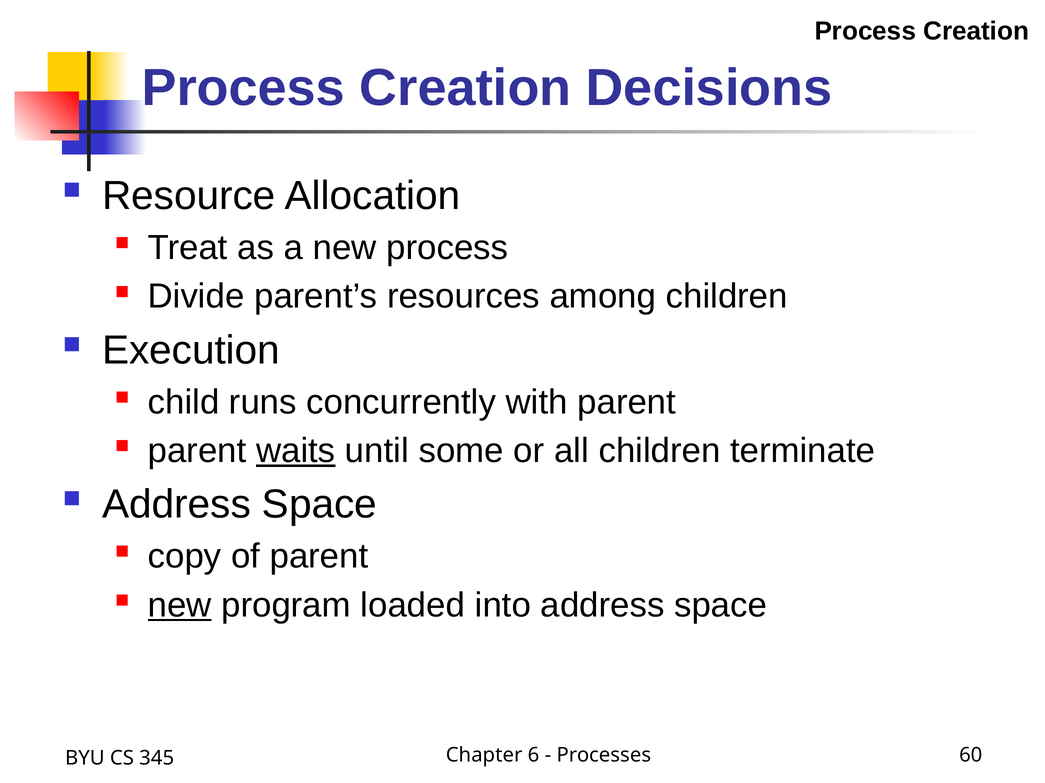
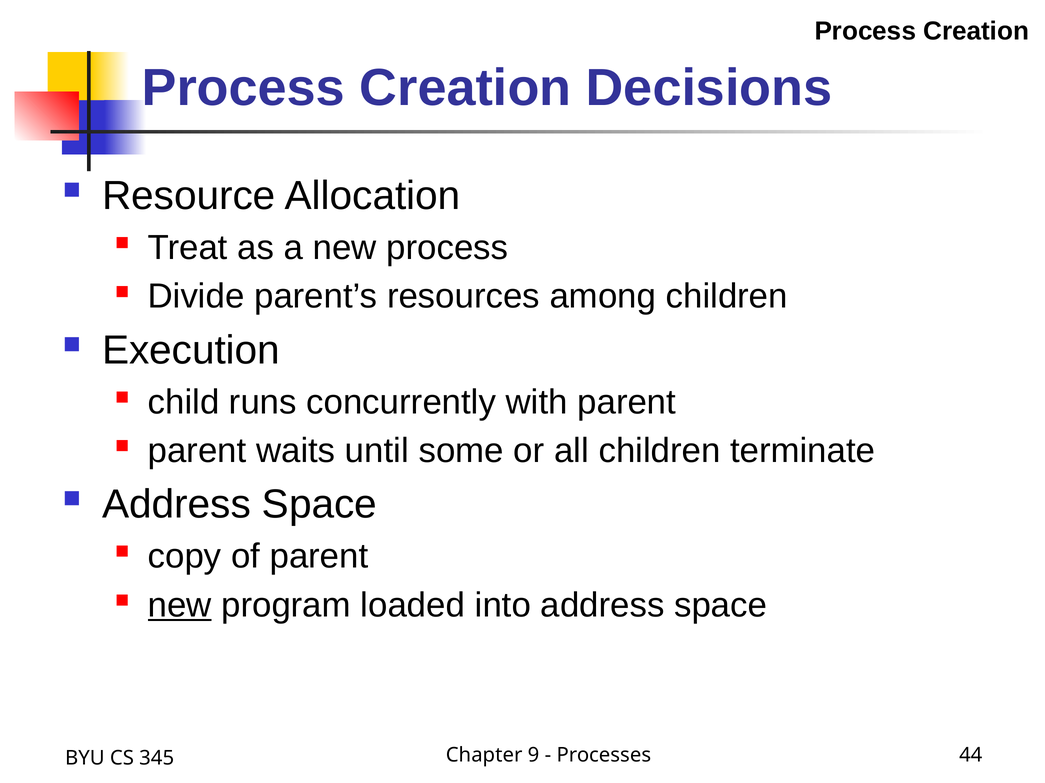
waits underline: present -> none
6: 6 -> 9
60: 60 -> 44
